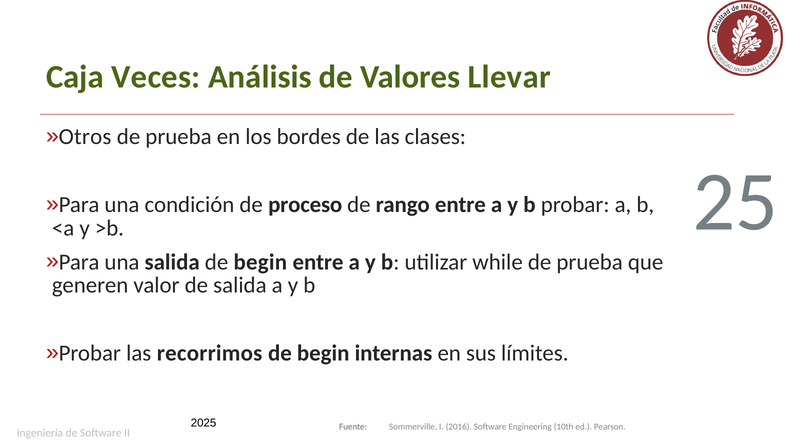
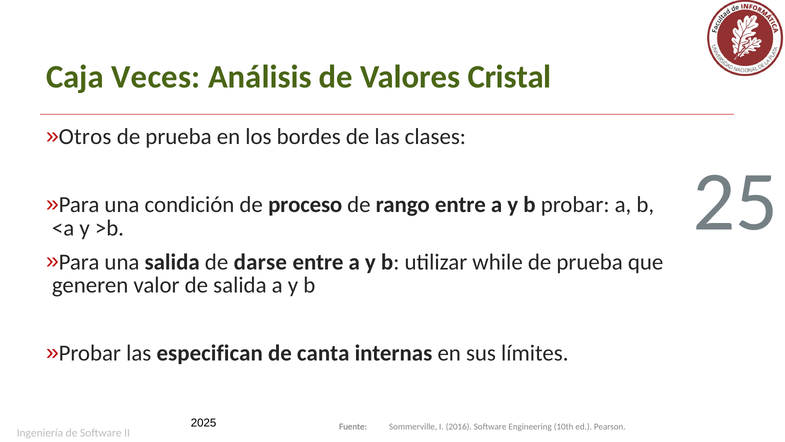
Llevar: Llevar -> Cristal
salida de begin: begin -> darse
recorrimos: recorrimos -> especifican
begin at (323, 353): begin -> canta
